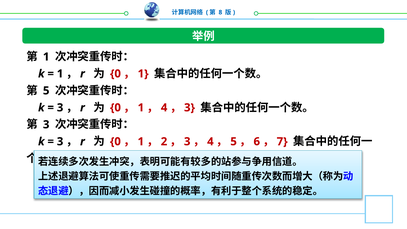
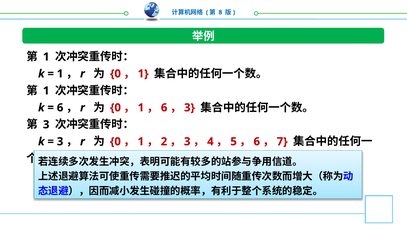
5 at (46, 91): 5 -> 1
3 at (60, 108): 3 -> 6
4 at (164, 108): 4 -> 6
